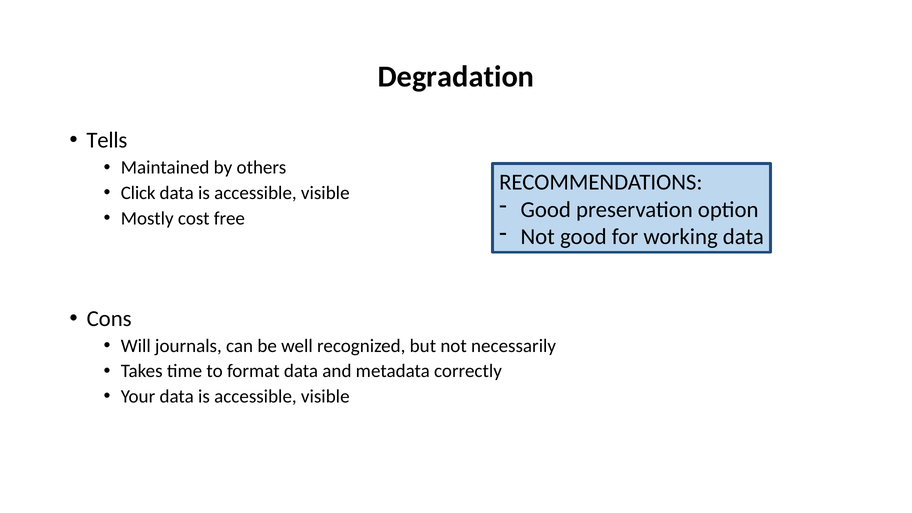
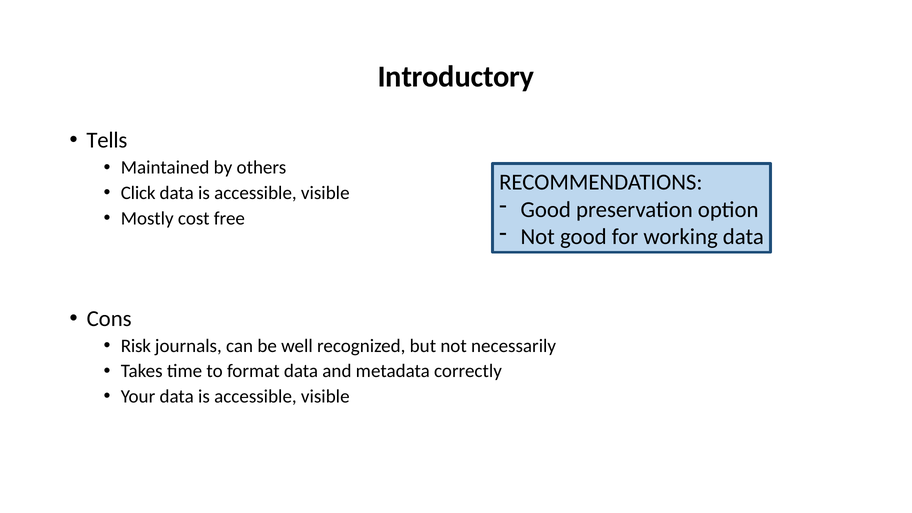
Degradation: Degradation -> Introductory
Will: Will -> Risk
